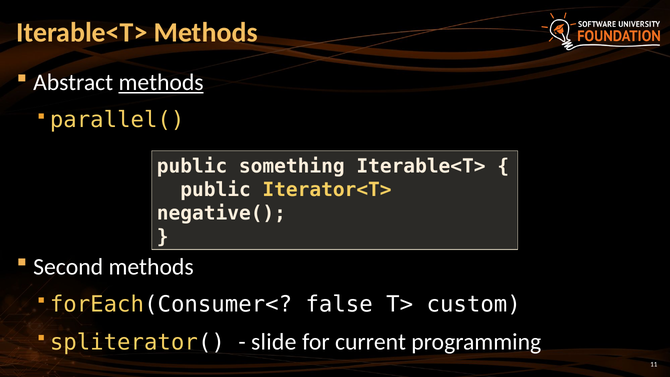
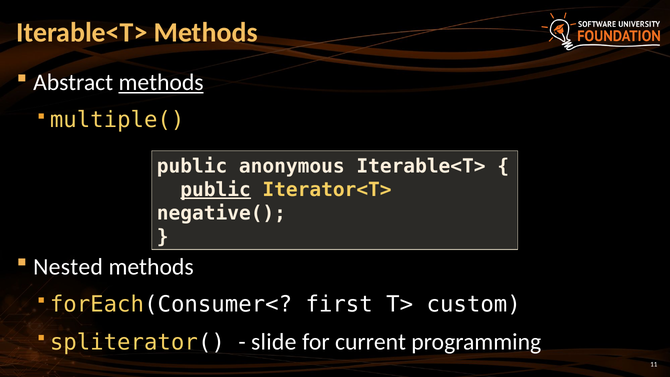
parallel(: parallel( -> multiple(
something: something -> anonymous
public at (216, 190) underline: none -> present
Second: Second -> Nested
false: false -> first
